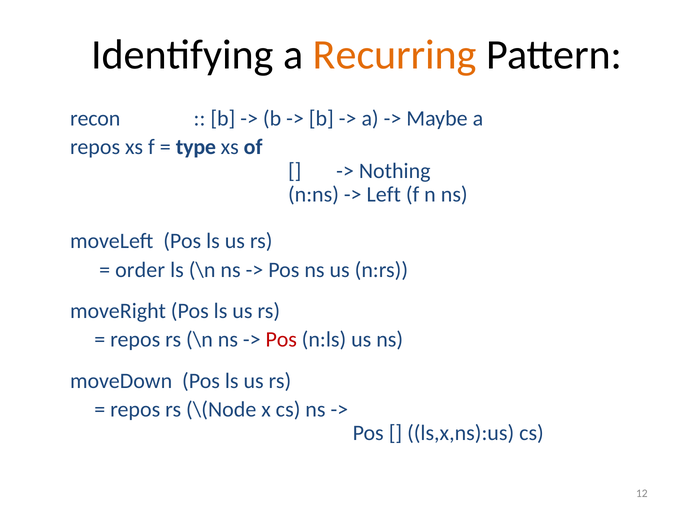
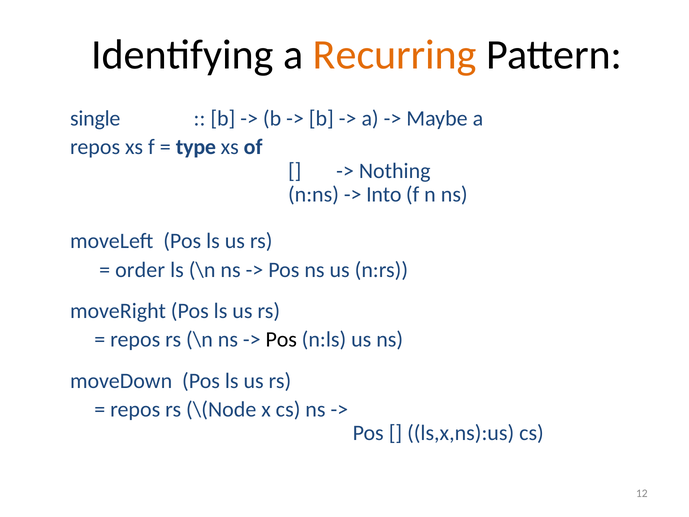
recon: recon -> single
Left: Left -> Into
Pos at (281, 339) colour: red -> black
